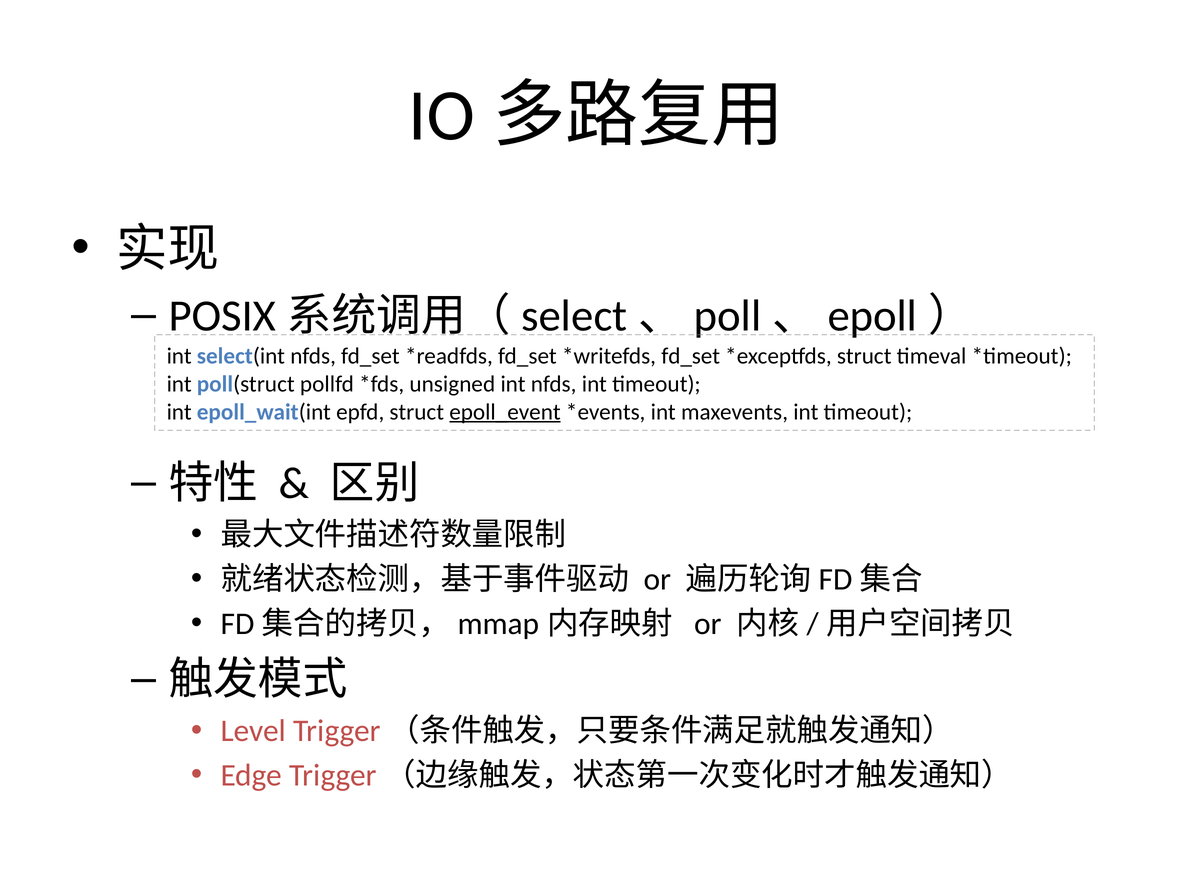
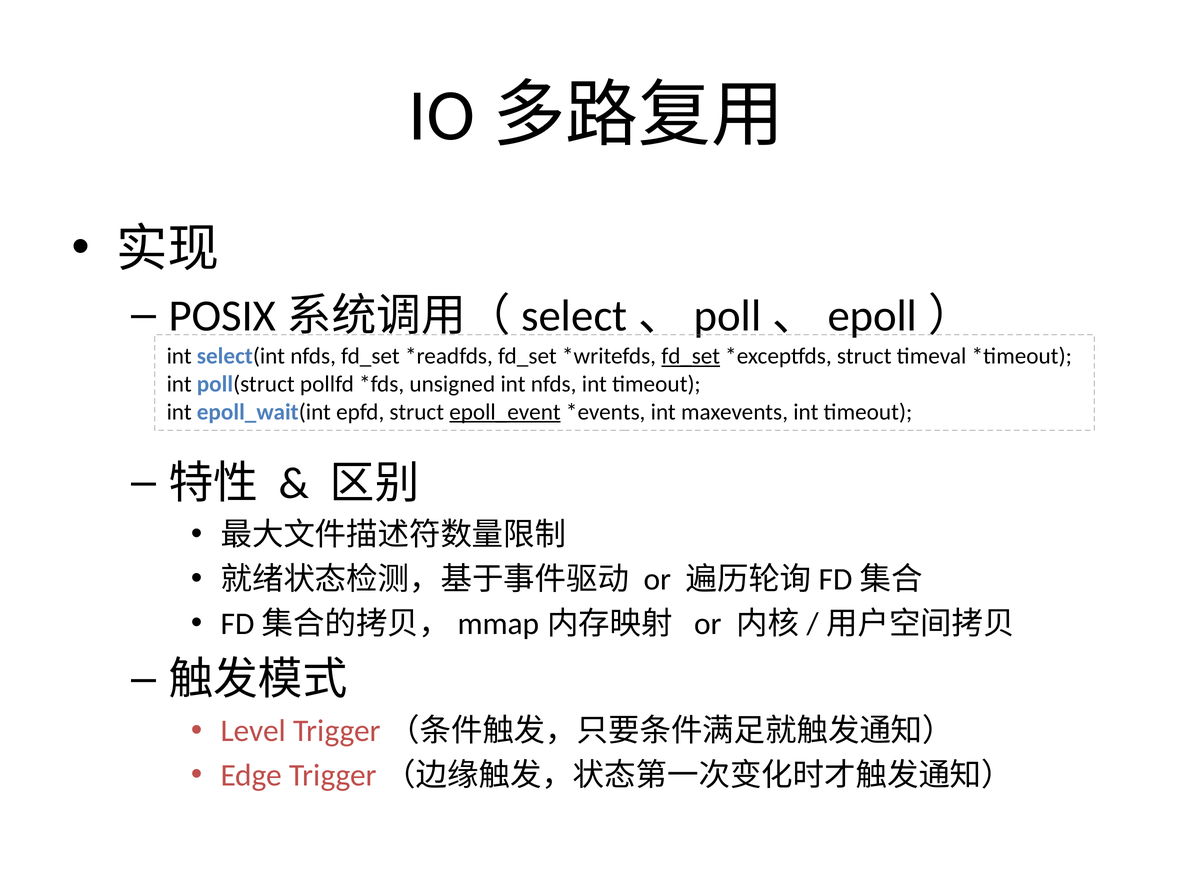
fd_set at (691, 356) underline: none -> present
